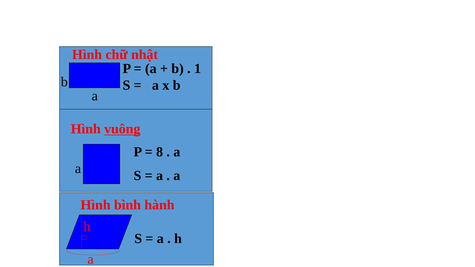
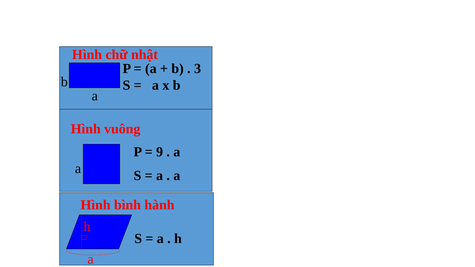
1: 1 -> 3
vuông underline: present -> none
8: 8 -> 9
